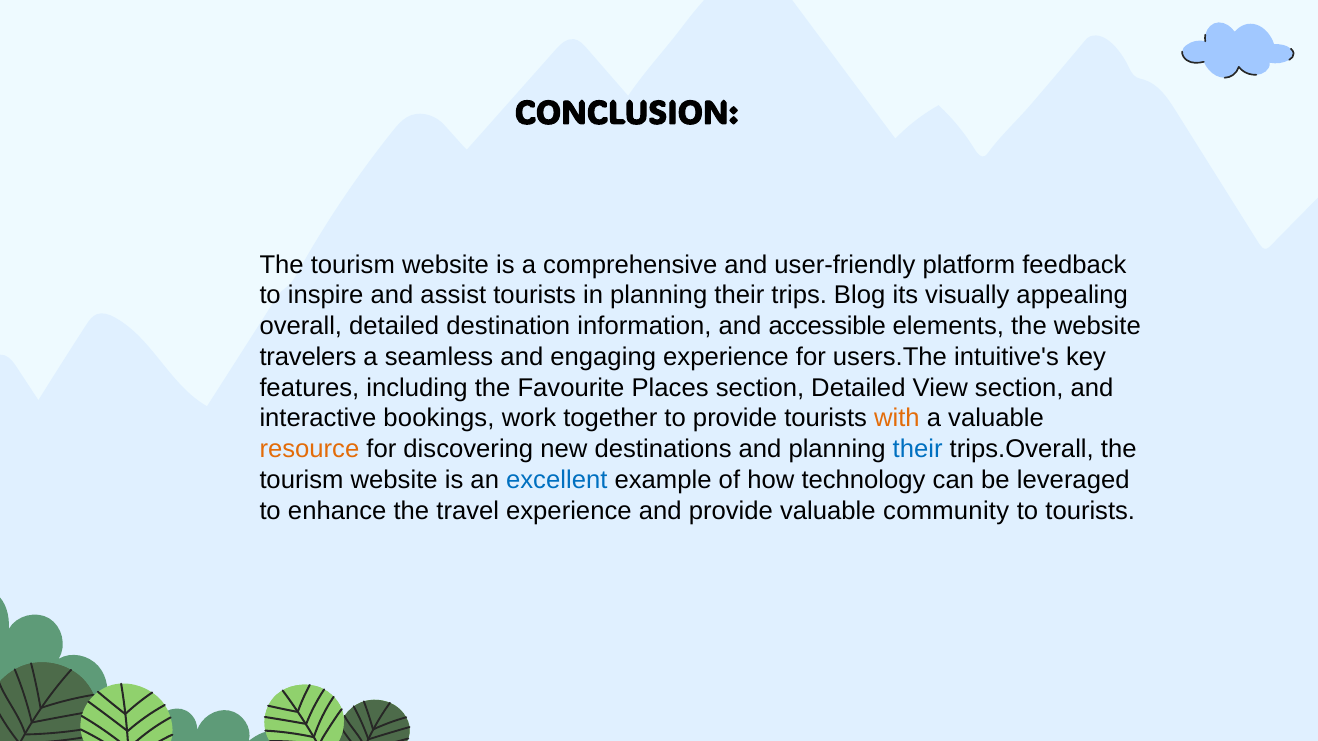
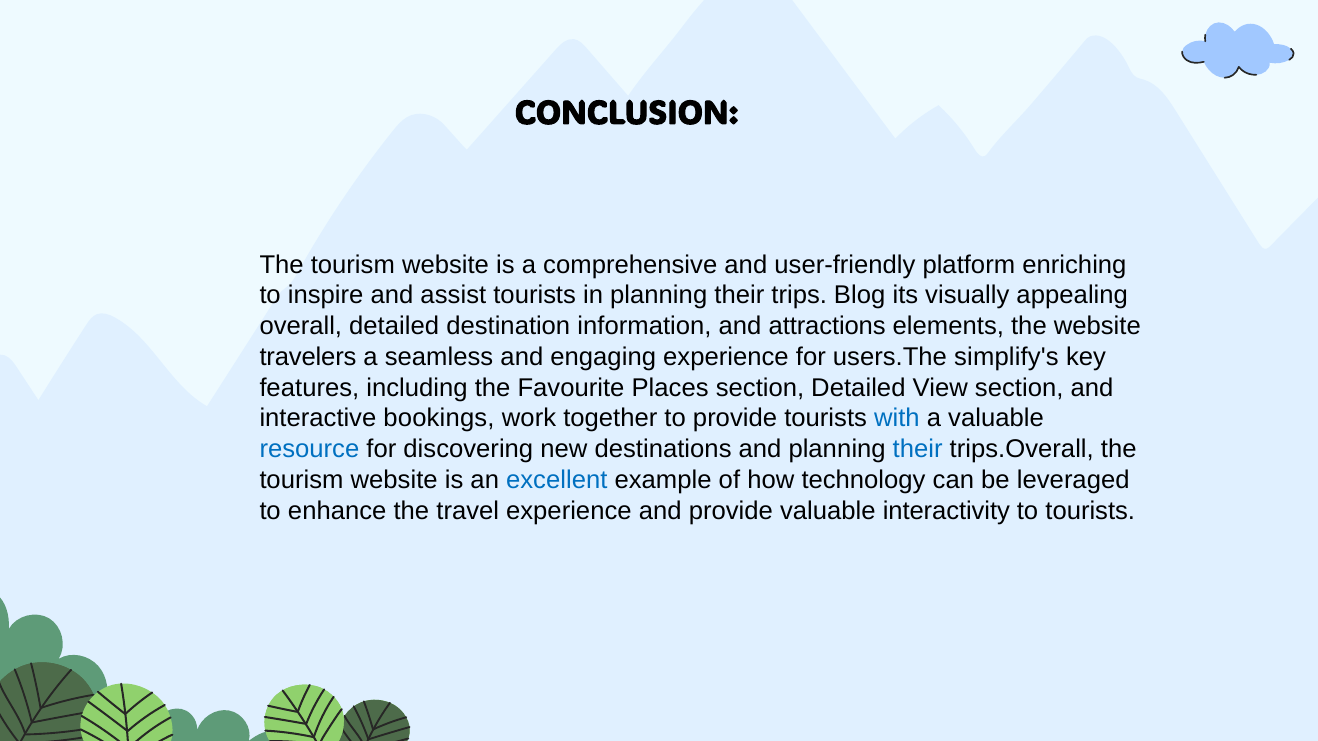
feedback: feedback -> enriching
accessible: accessible -> attractions
intuitive's: intuitive's -> simplify's
with colour: orange -> blue
resource colour: orange -> blue
community: community -> interactivity
